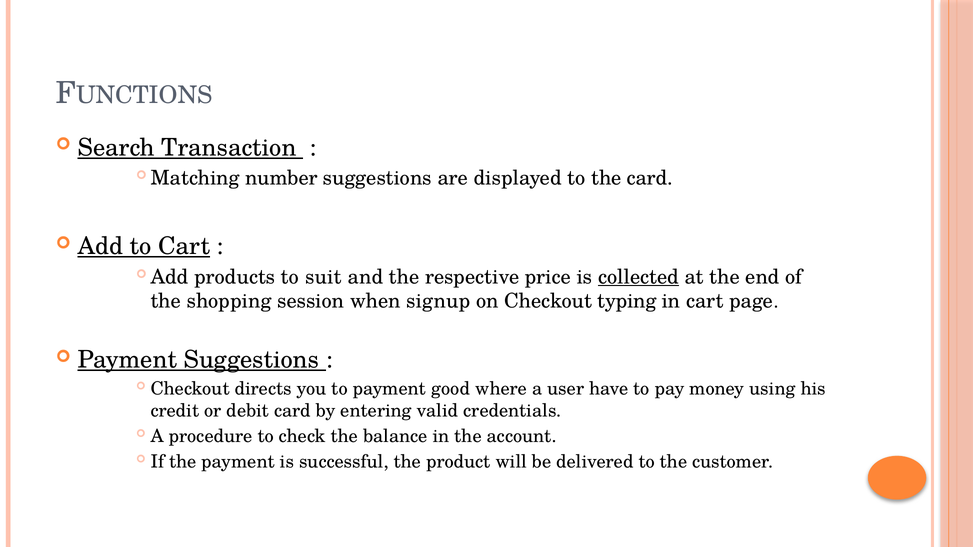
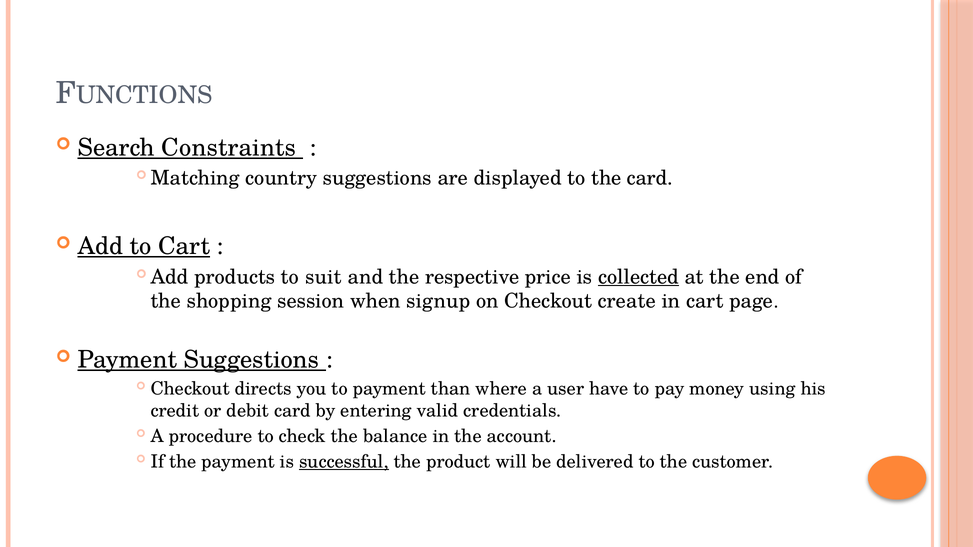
Transaction: Transaction -> Constraints
number: number -> country
typing: typing -> create
good: good -> than
successful underline: none -> present
